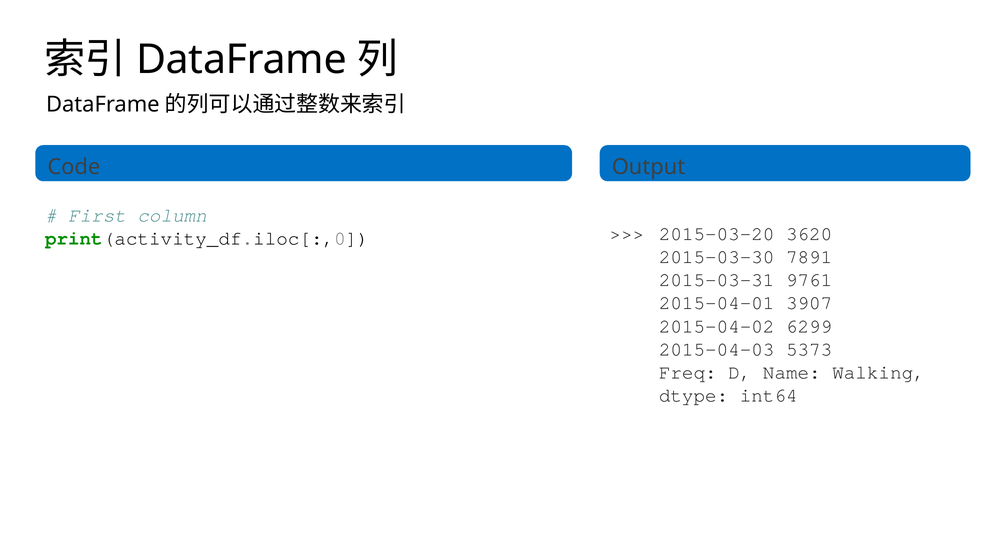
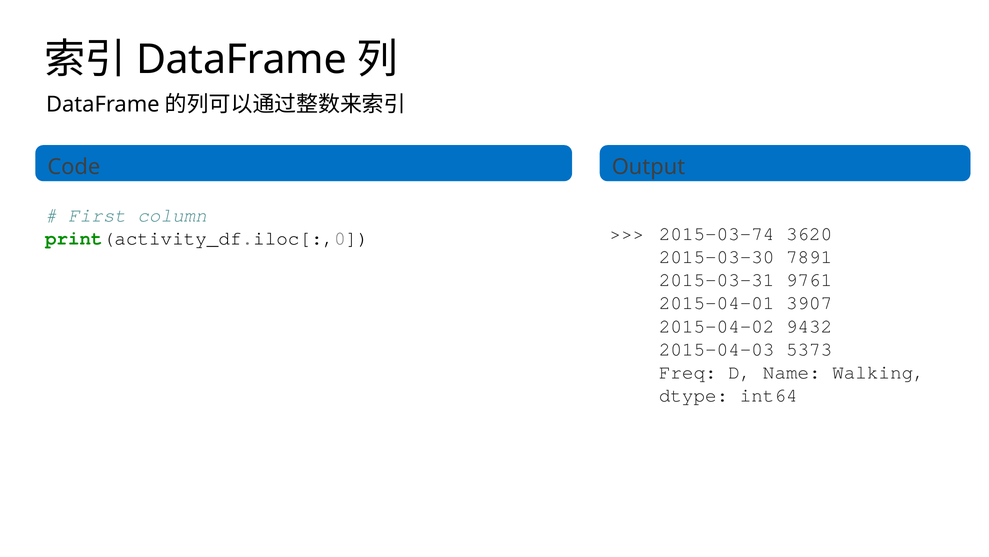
2015-03-20: 2015-03-20 -> 2015-03-74
6299: 6299 -> 9432
